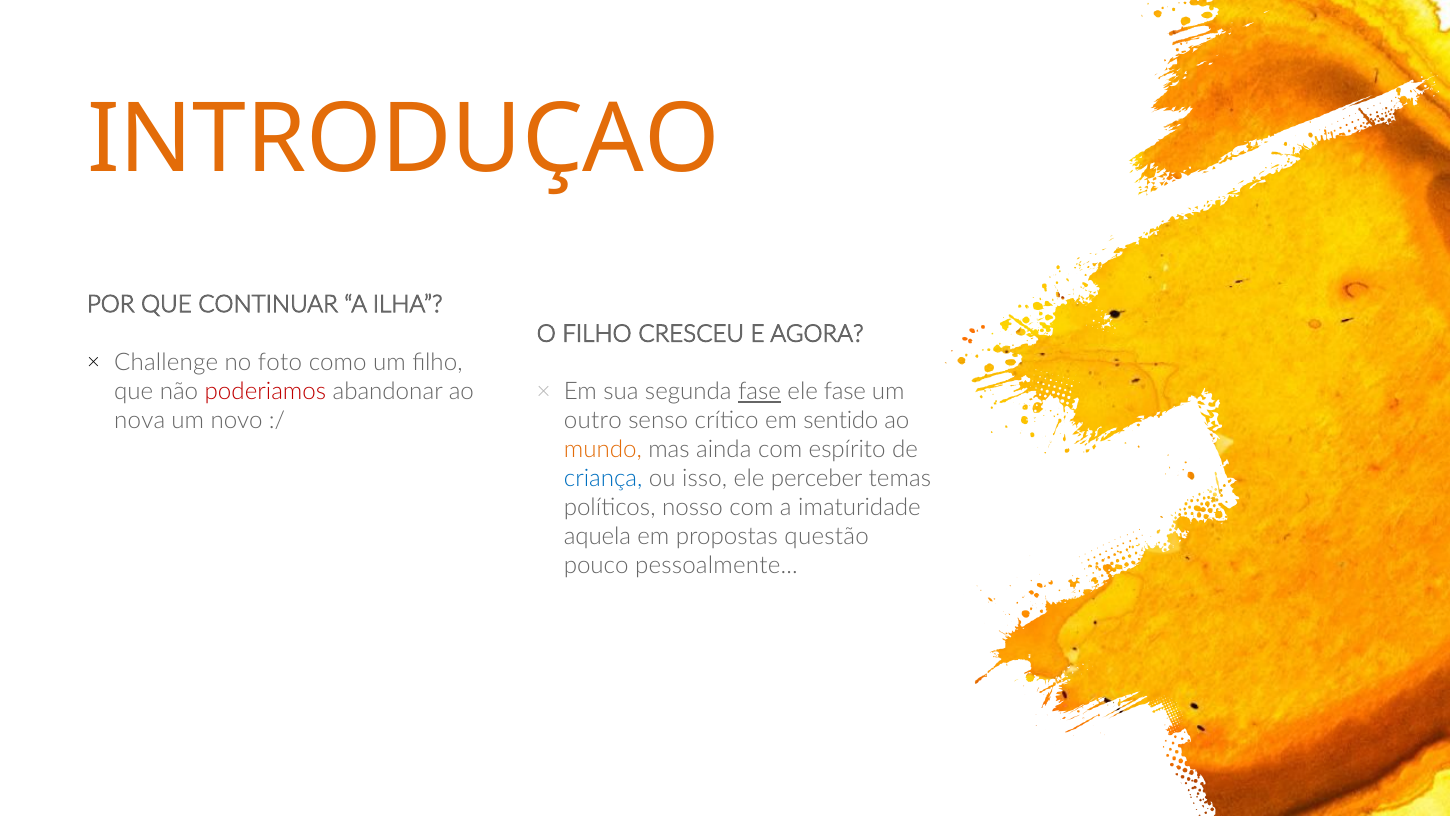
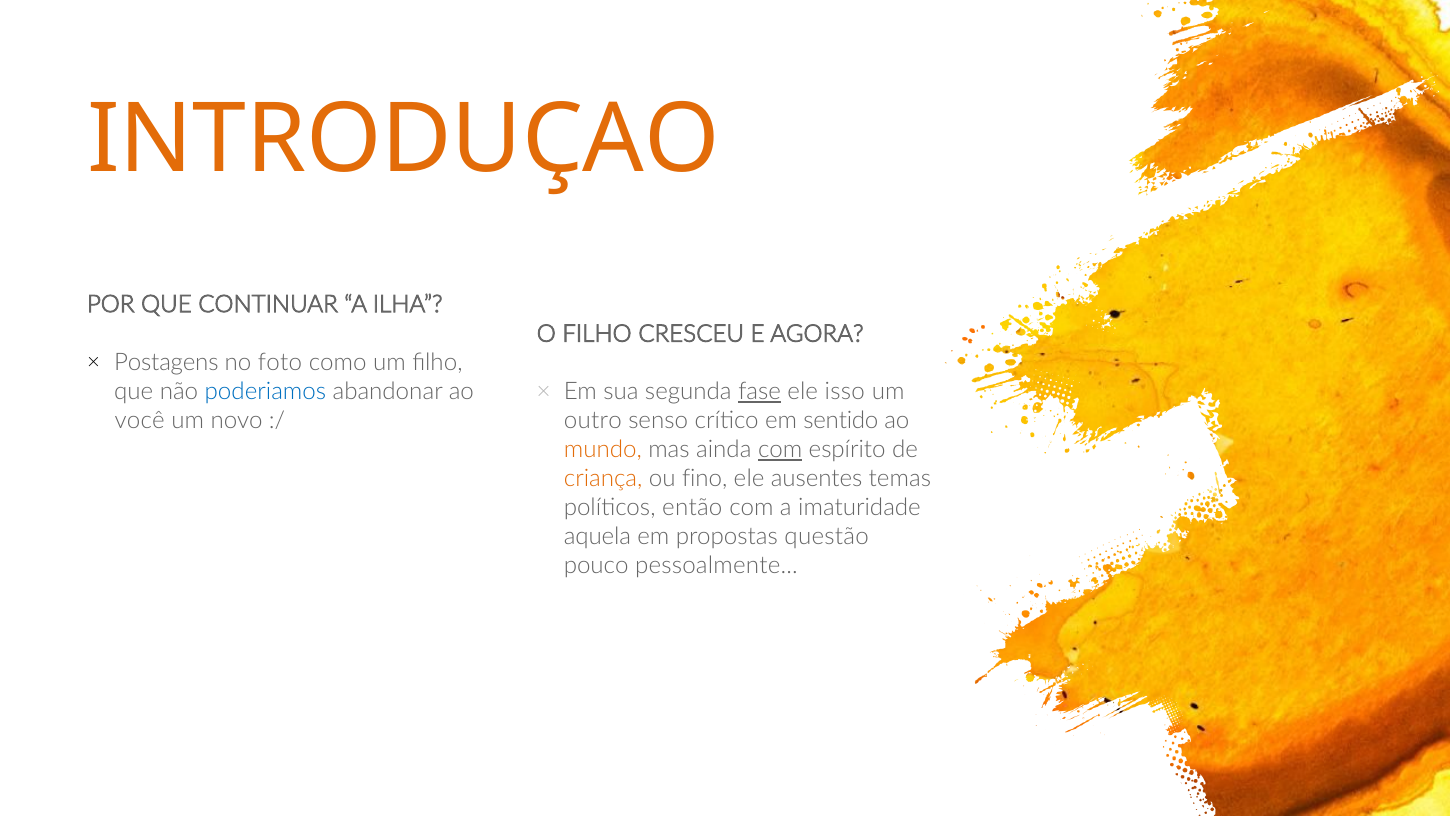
Challenge: Challenge -> Postagens
poderiamos colour: red -> blue
ele fase: fase -> isso
nova: nova -> você
com at (780, 450) underline: none -> present
criança colour: blue -> orange
isso: isso -> fino
perceber: perceber -> ausentes
nosso: nosso -> então
